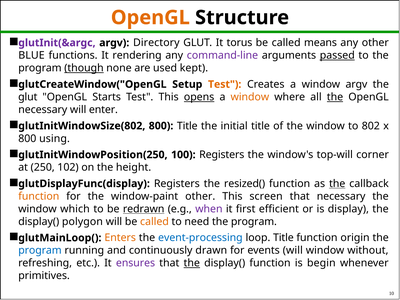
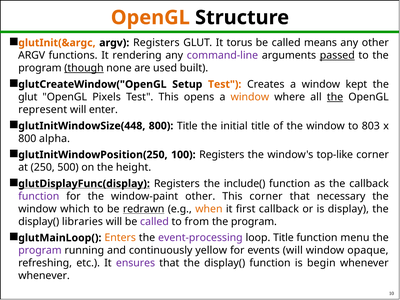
glutInit(&argc colour: purple -> orange
argv Directory: Directory -> Registers
BLUE at (32, 55): BLUE -> ARGV
kept: kept -> built
window argv: argv -> kept
Starts: Starts -> Pixels
opens underline: present -> none
necessary at (43, 110): necessary -> represent
glutInitWindowSize(802: glutInitWindowSize(802 -> glutInitWindowSize(448
802: 802 -> 803
using: using -> alpha
top-will: top-will -> top-like
102: 102 -> 500
glutDisplayFunc(display underline: none -> present
resized(: resized( -> include(
the at (337, 184) underline: present -> none
function at (39, 196) colour: orange -> purple
This screen: screen -> corner
when colour: purple -> orange
first efficient: efficient -> callback
polygon: polygon -> libraries
called at (154, 222) colour: orange -> purple
need: need -> from
event-processing colour: blue -> purple
origin: origin -> menu
program at (40, 251) colour: blue -> purple
drawn: drawn -> yellow
without: without -> opaque
the at (192, 263) underline: present -> none
primitives at (44, 276): primitives -> whenever
